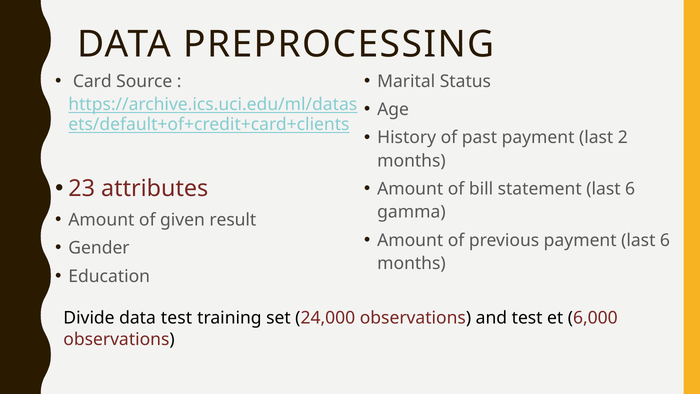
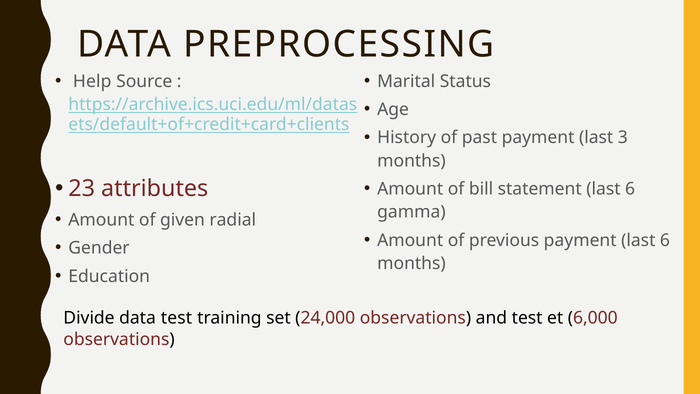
Card: Card -> Help
2: 2 -> 3
result: result -> radial
